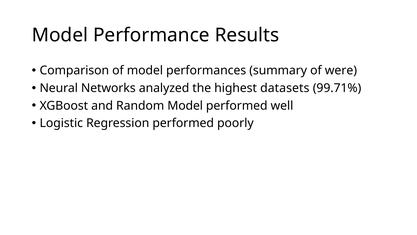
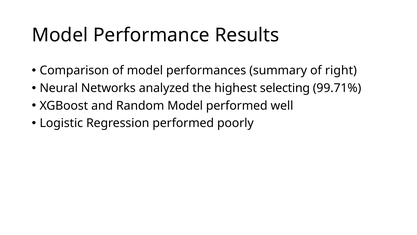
were: were -> right
datasets: datasets -> selecting
